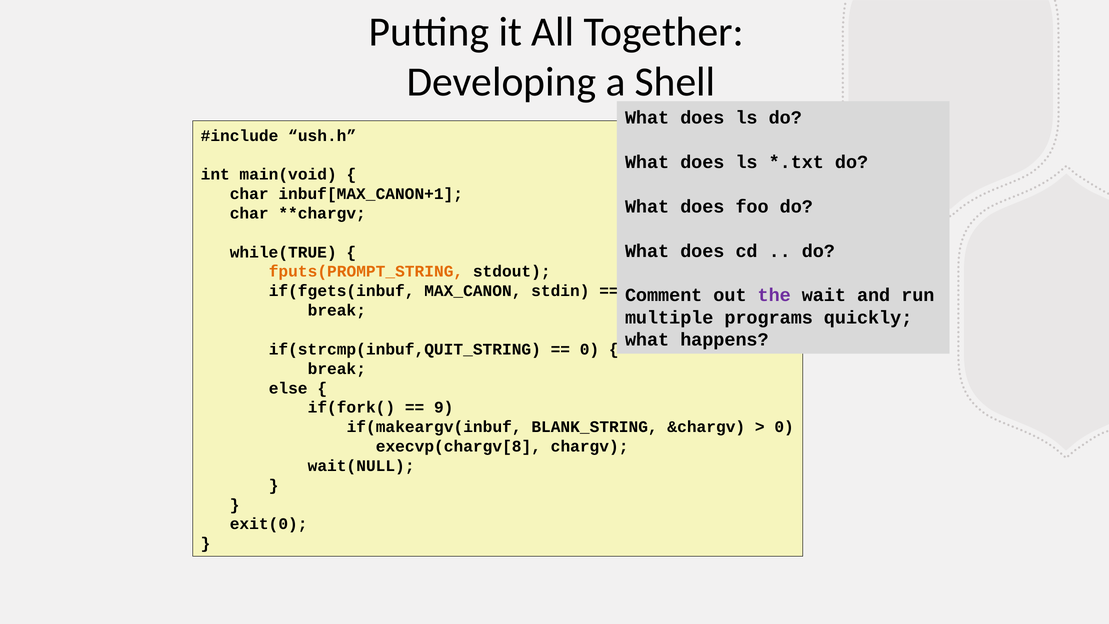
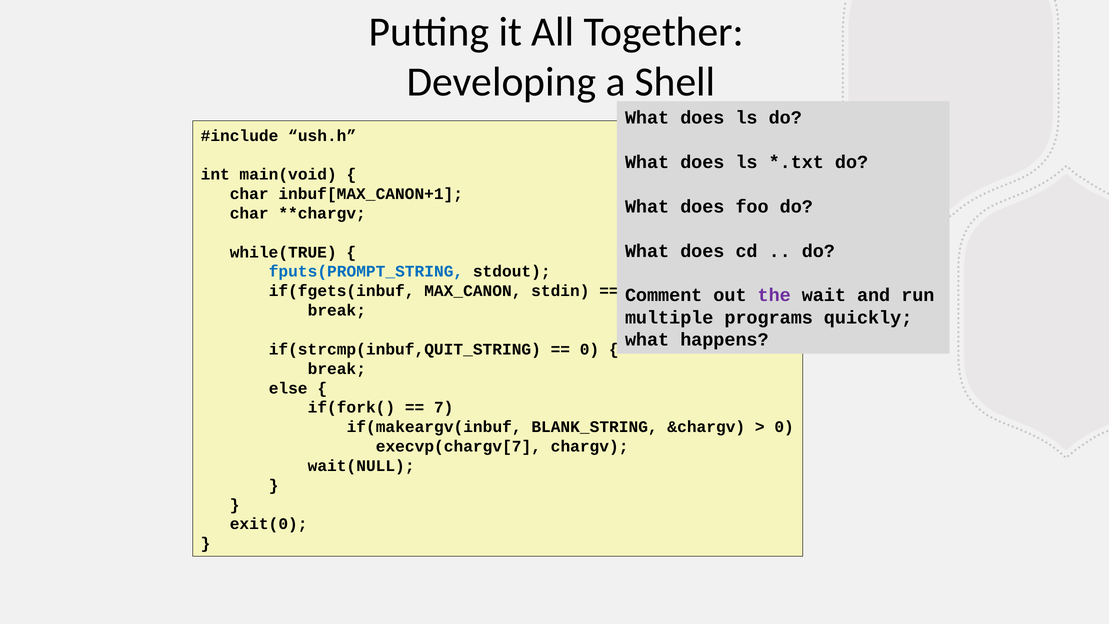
fputs(PROMPT_STRING colour: orange -> blue
9: 9 -> 7
execvp(chargv[8: execvp(chargv[8 -> execvp(chargv[7
